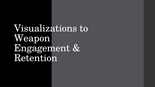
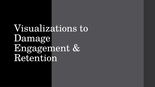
Weapon: Weapon -> Damage
